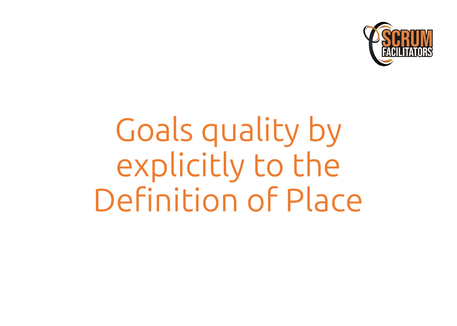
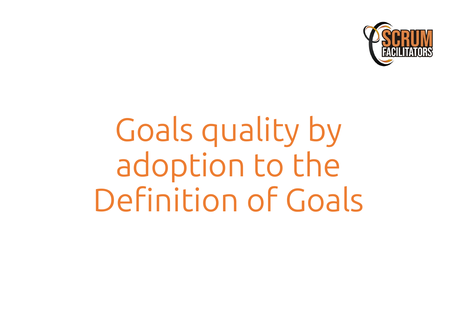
explicitly: explicitly -> adoption
of Place: Place -> Goals
